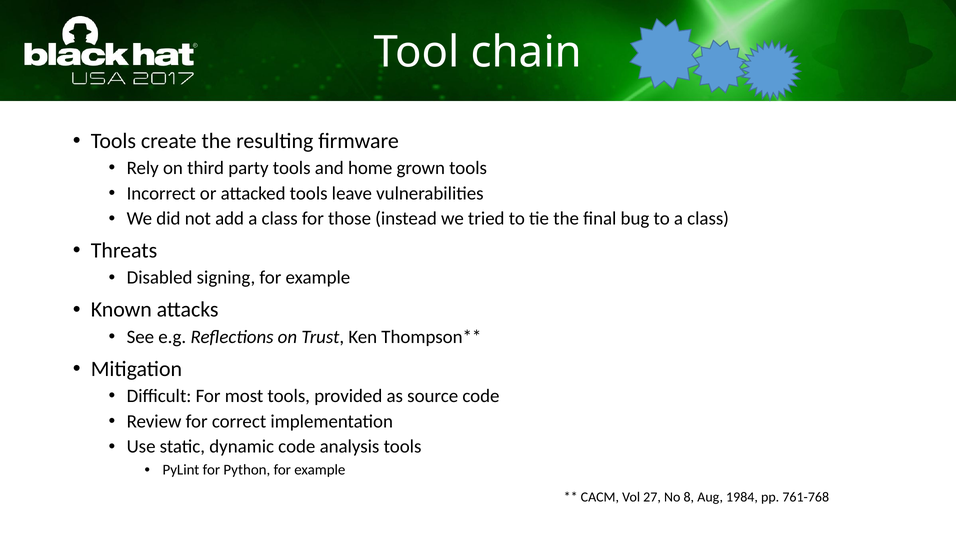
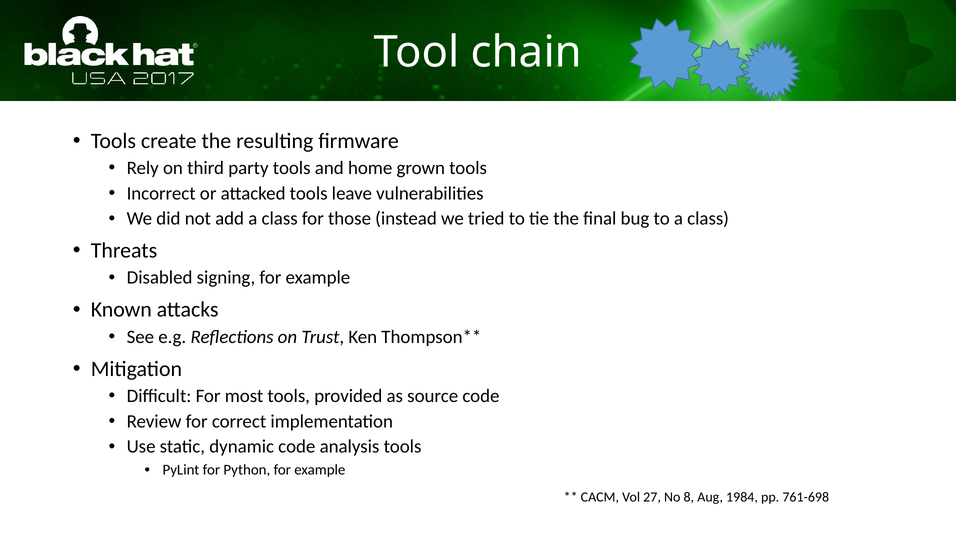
761-768: 761-768 -> 761-698
